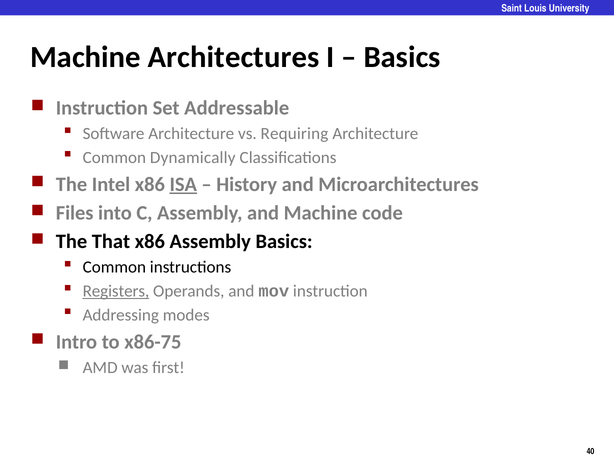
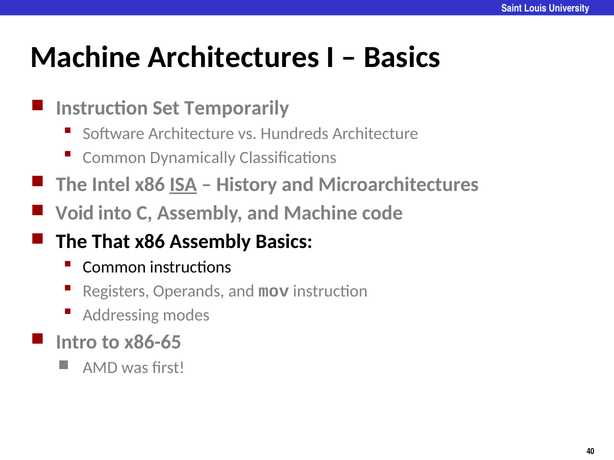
Addressable: Addressable -> Temporarily
Requiring: Requiring -> Hundreds
Files: Files -> Void
Registers underline: present -> none
x86-75: x86-75 -> x86-65
